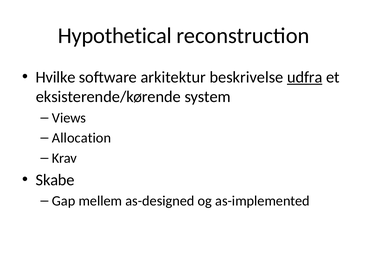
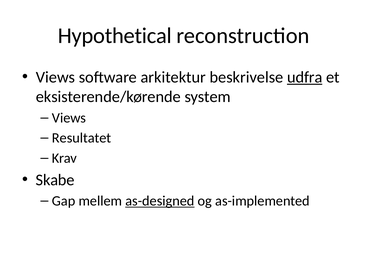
Hvilke at (56, 77): Hvilke -> Views
Allocation: Allocation -> Resultatet
as-designed underline: none -> present
